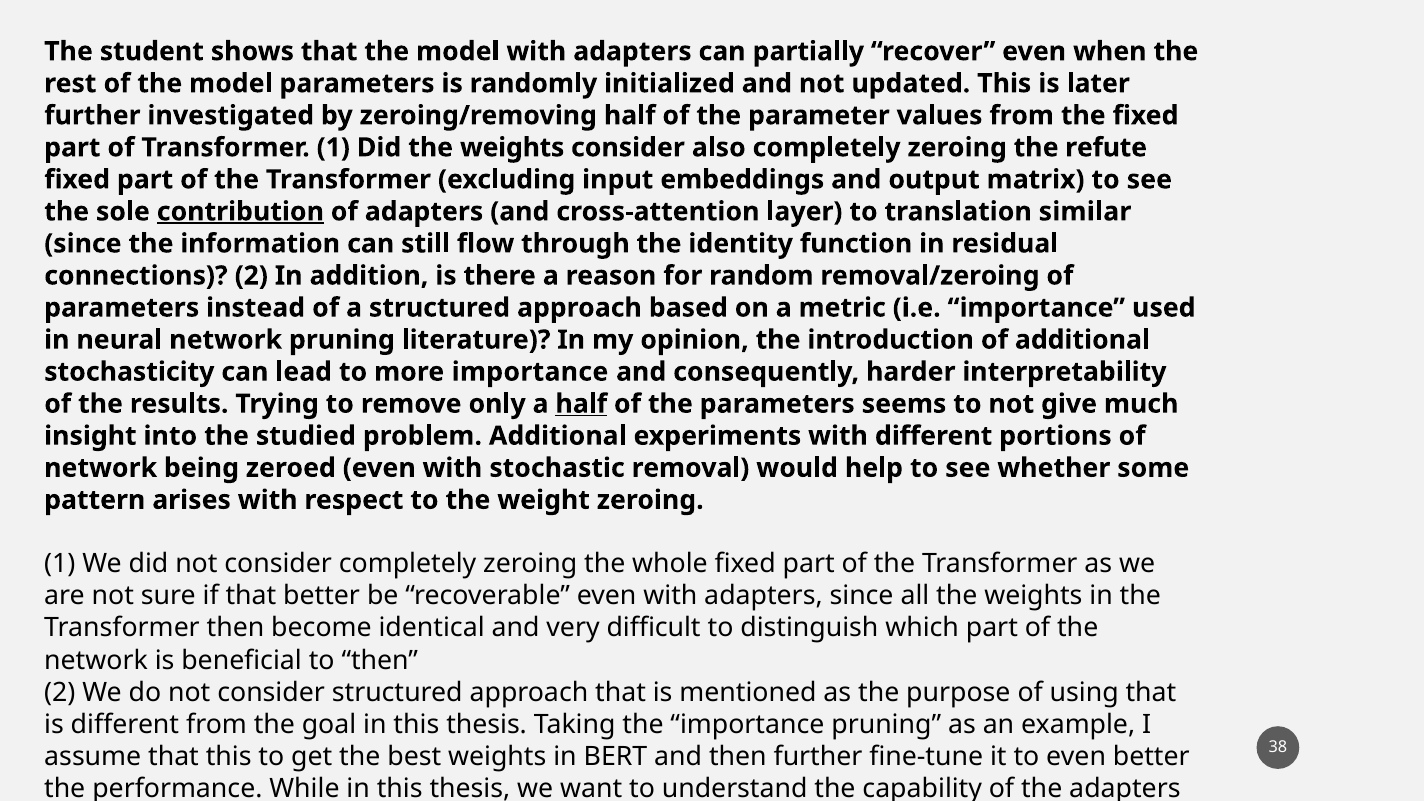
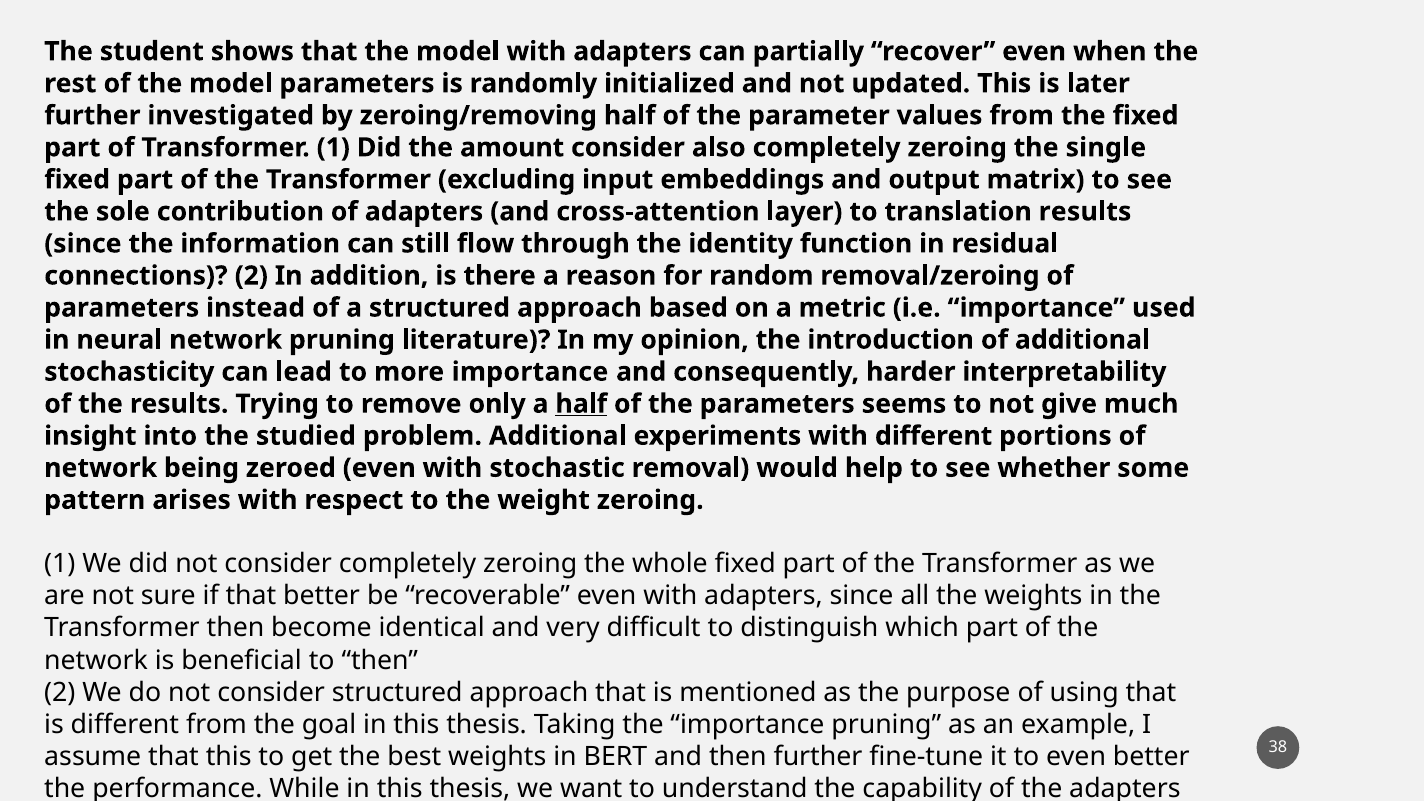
Did the weights: weights -> amount
refute: refute -> single
contribution underline: present -> none
translation similar: similar -> results
